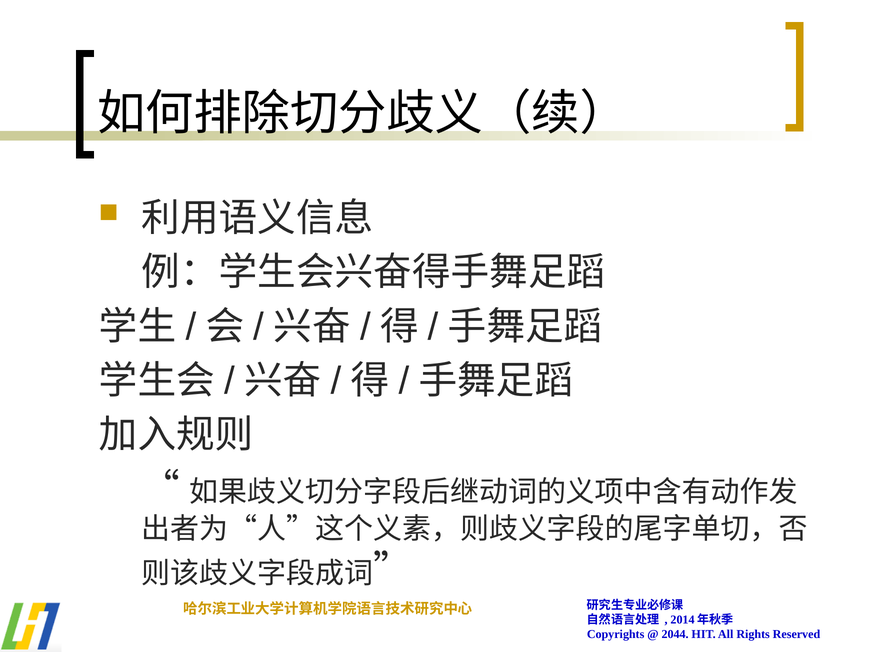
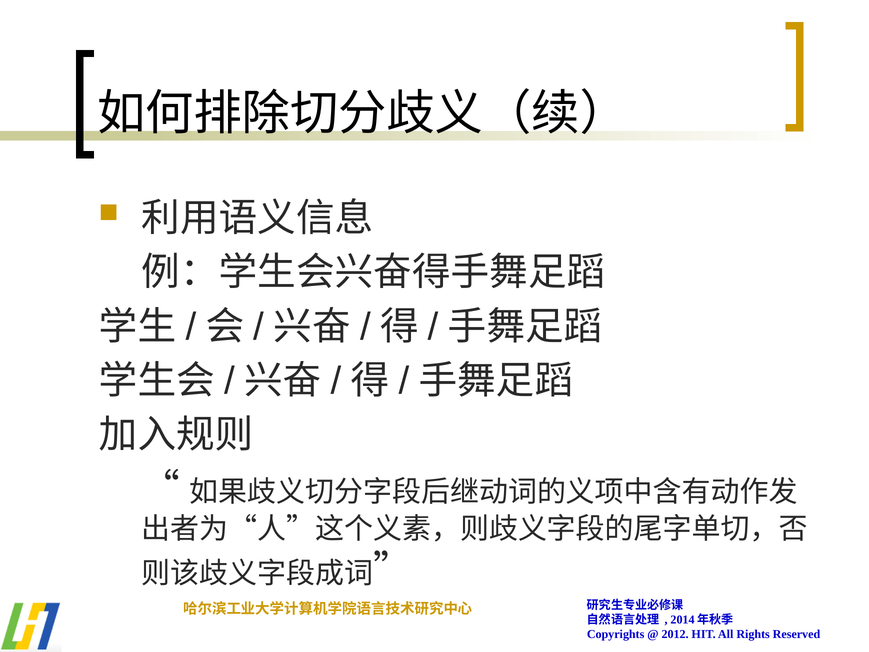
2044: 2044 -> 2012
